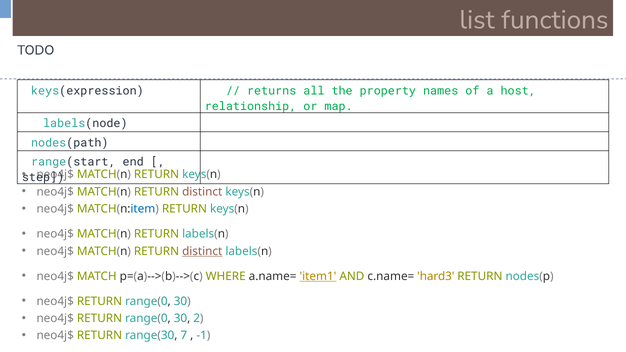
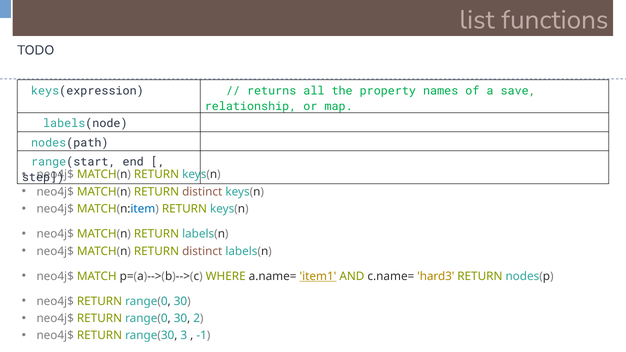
host: host -> save
distinct at (202, 251) underline: present -> none
7: 7 -> 3
